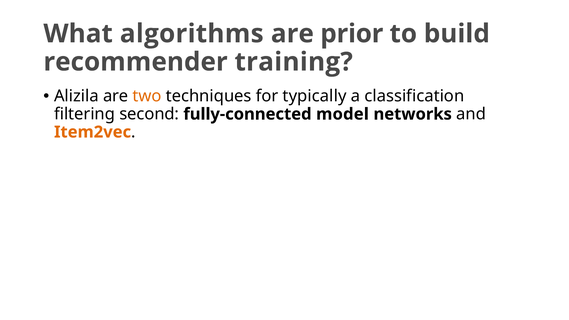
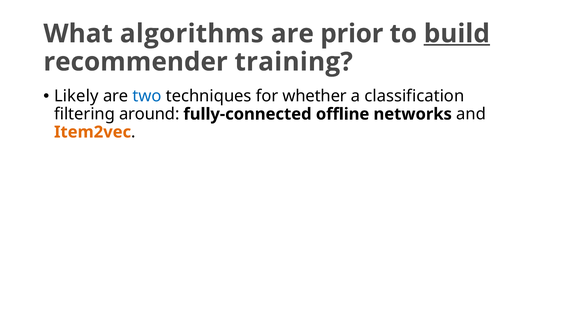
build underline: none -> present
Alizila: Alizila -> Likely
two colour: orange -> blue
typically: typically -> whether
second: second -> around
model: model -> offline
